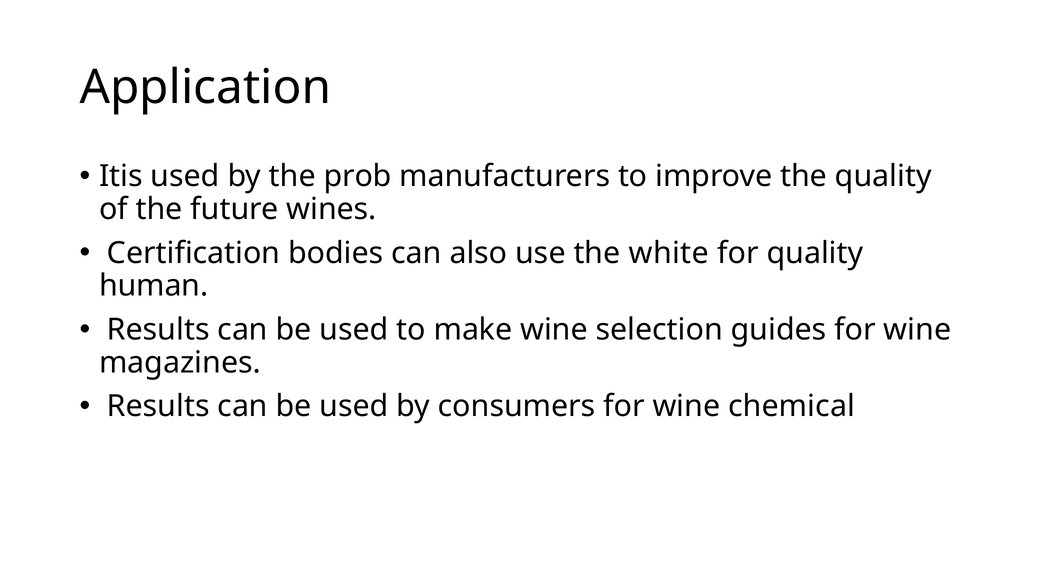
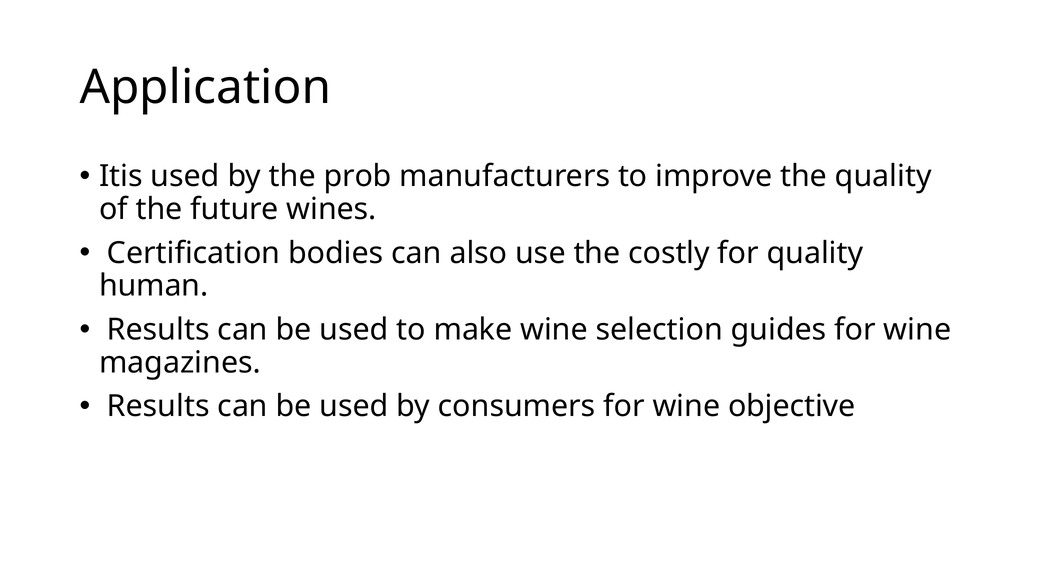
white: white -> costly
chemical: chemical -> objective
